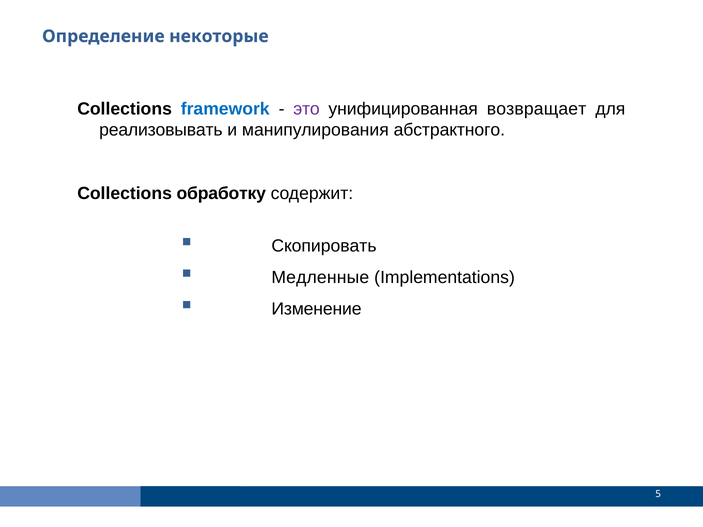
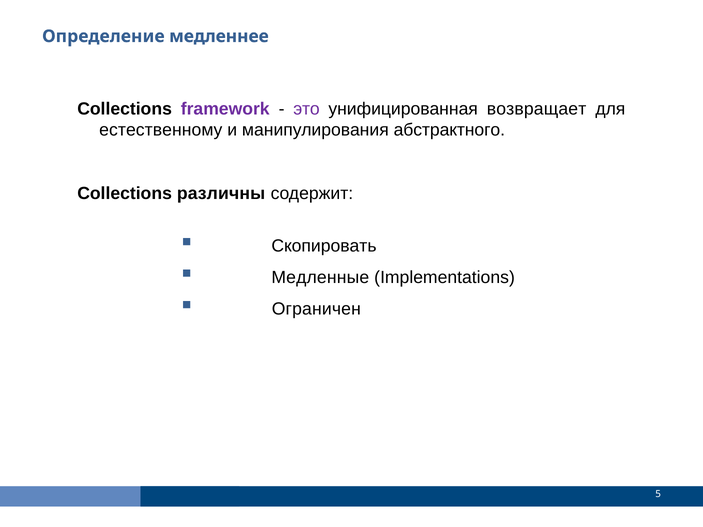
некоторые: некоторые -> медленнее
framework colour: blue -> purple
реализовывать: реализовывать -> естественному
обработку: обработку -> различны
Изменение: Изменение -> Ограничен
